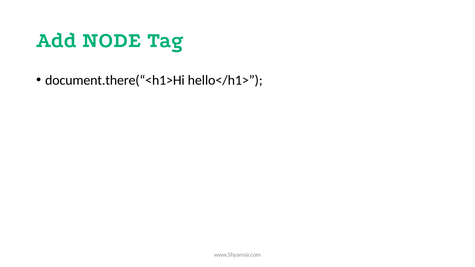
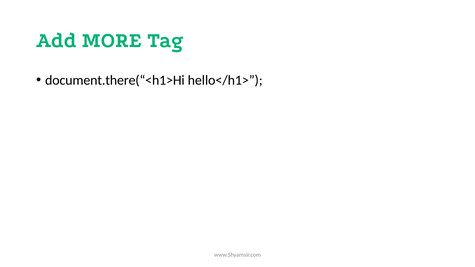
NODE: NODE -> MORE
